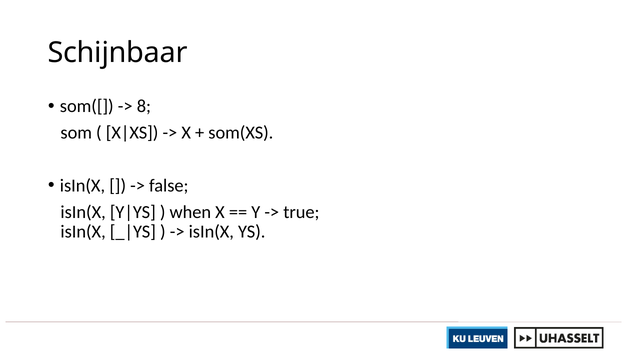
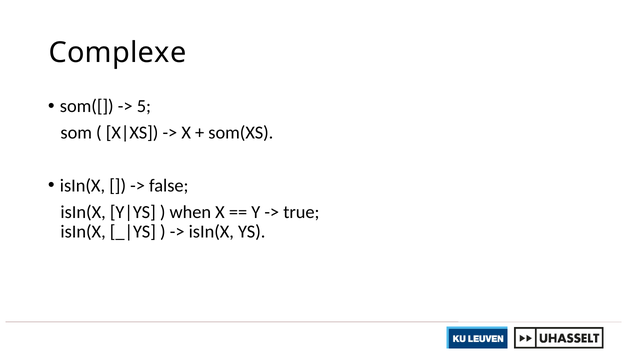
Schijnbaar: Schijnbaar -> Complexe
8: 8 -> 5
